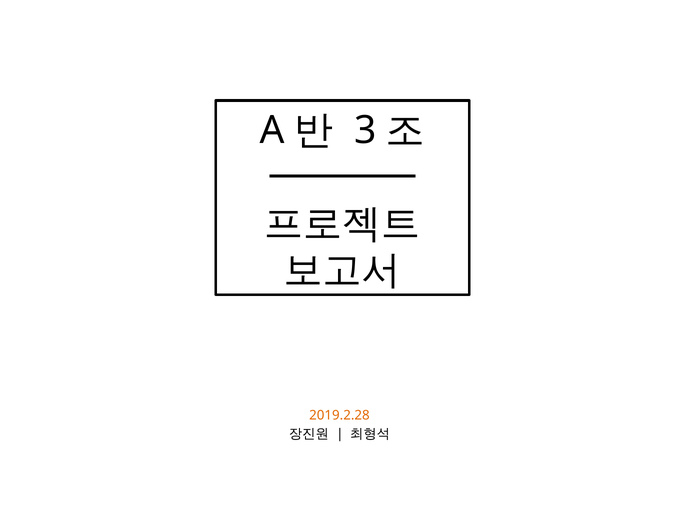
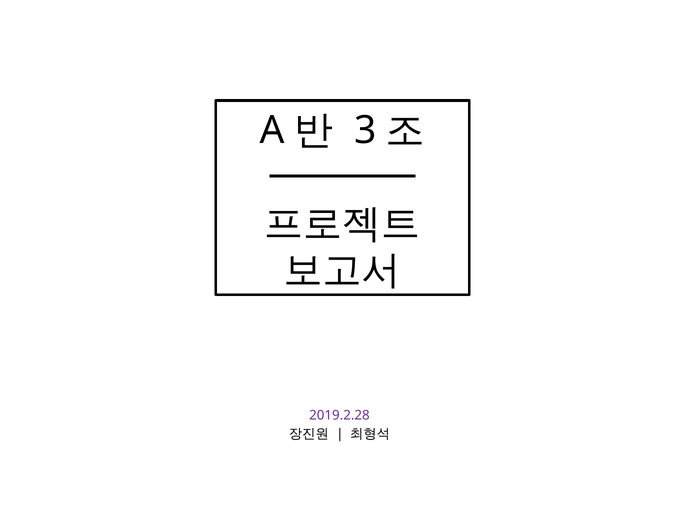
2019.2.28 colour: orange -> purple
